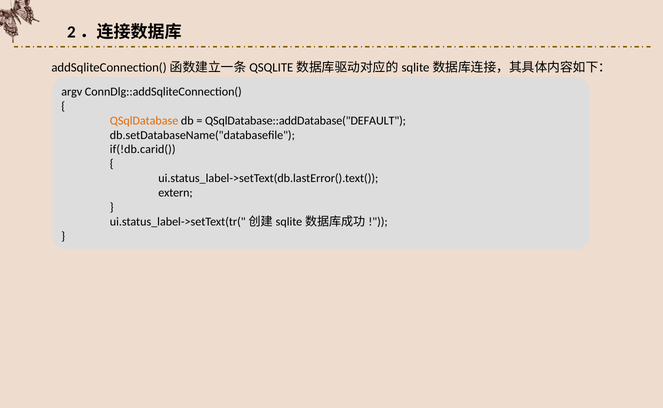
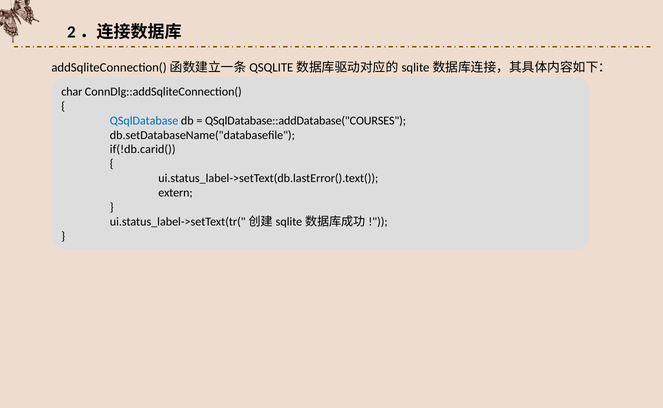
argv: argv -> char
QSqlDatabase colour: orange -> blue
QSqlDatabase::addDatabase("DEFAULT: QSqlDatabase::addDatabase("DEFAULT -> QSqlDatabase::addDatabase("COURSES
